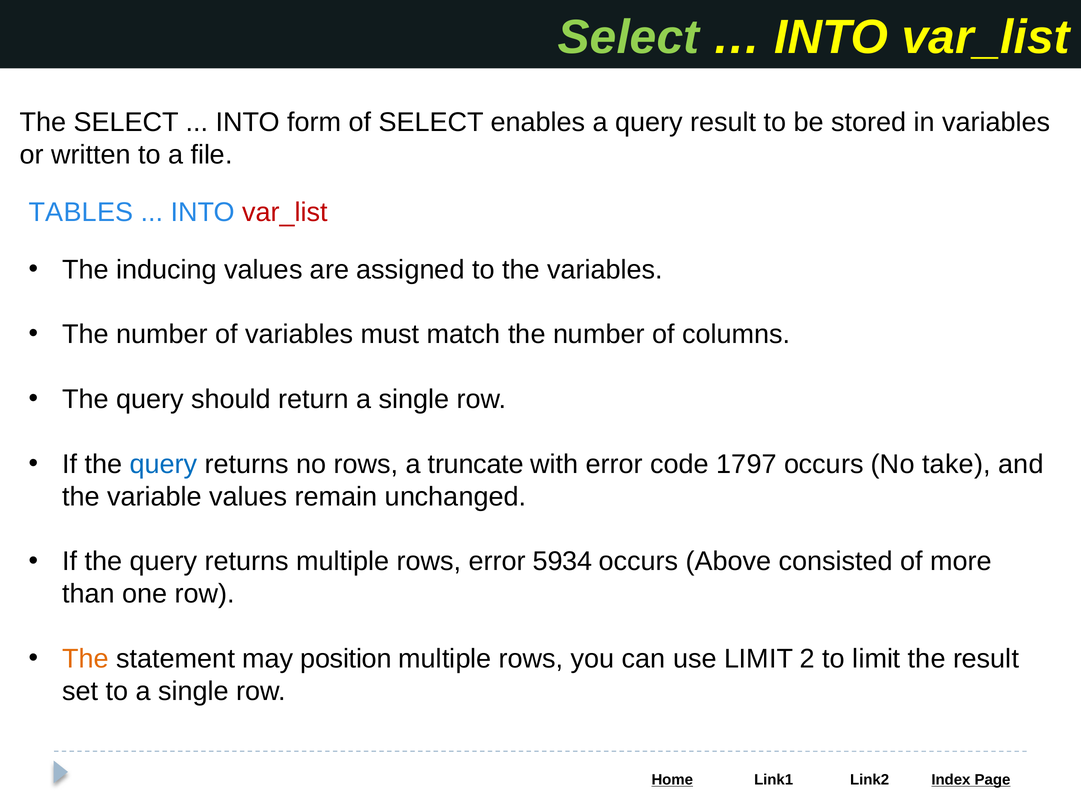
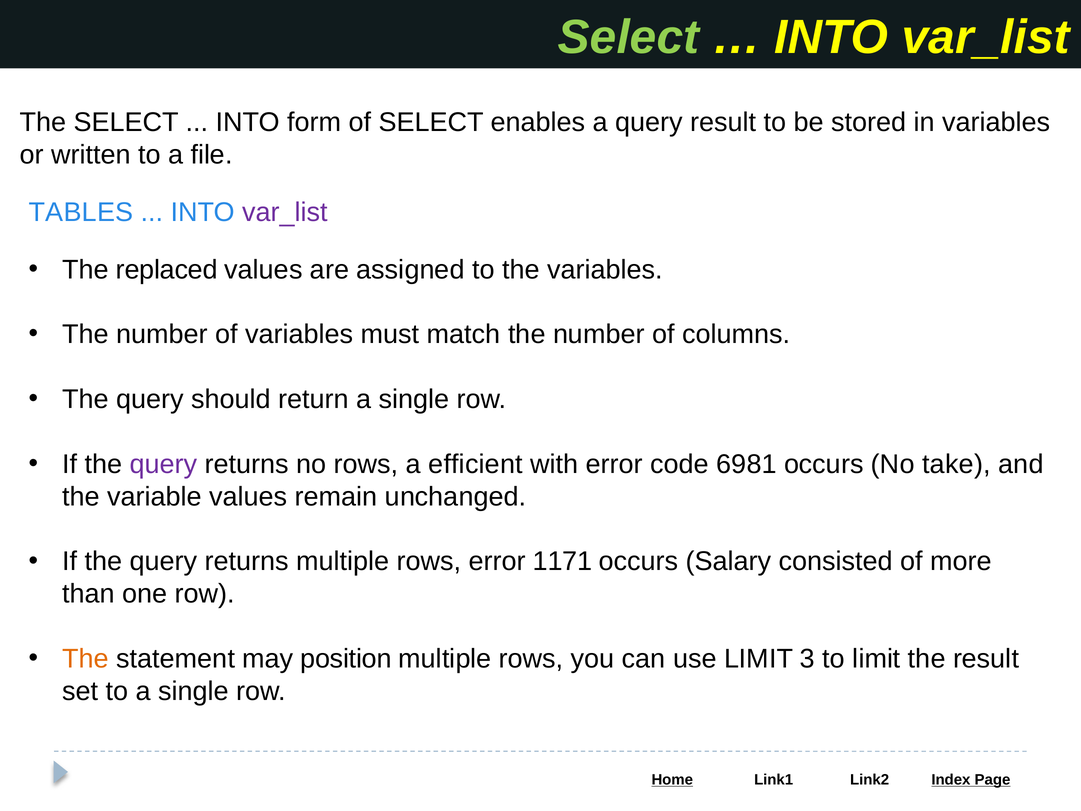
var_list at (285, 212) colour: red -> purple
inducing: inducing -> replaced
query at (164, 464) colour: blue -> purple
truncate: truncate -> efficient
1797: 1797 -> 6981
5934: 5934 -> 1171
Above: Above -> Salary
2: 2 -> 3
